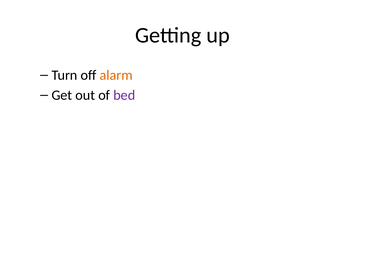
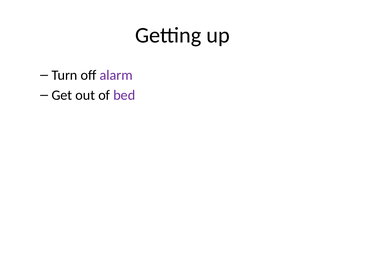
alarm colour: orange -> purple
